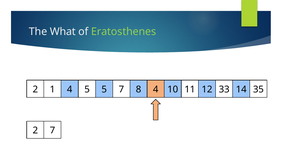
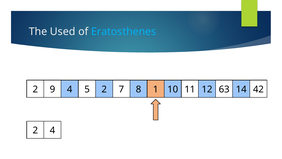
What: What -> Used
Eratosthenes colour: light green -> light blue
1: 1 -> 9
5 5: 5 -> 2
8 4: 4 -> 1
33: 33 -> 63
35: 35 -> 42
2 7: 7 -> 4
